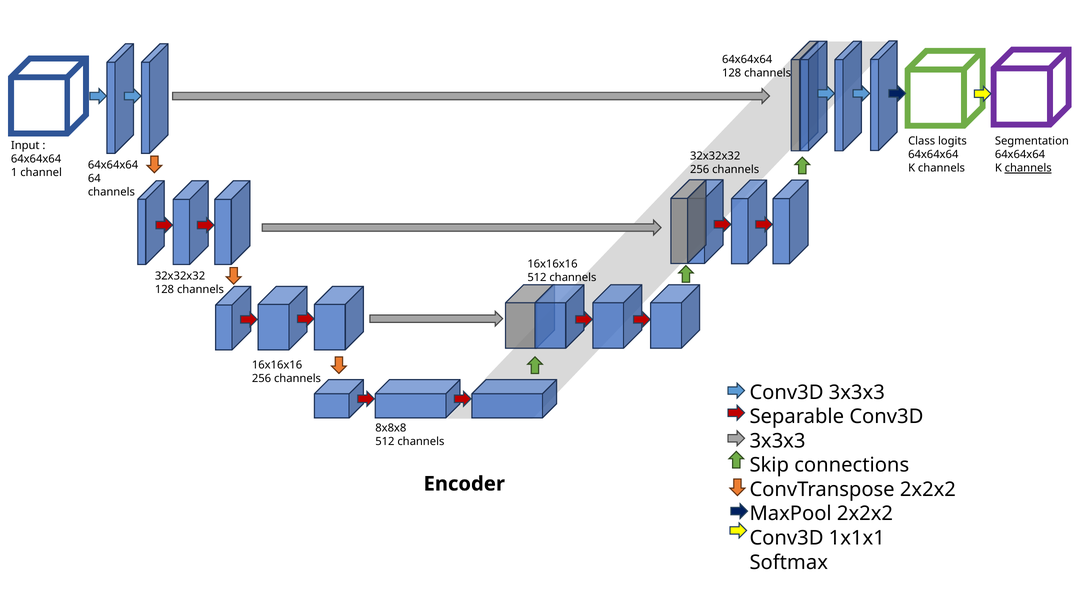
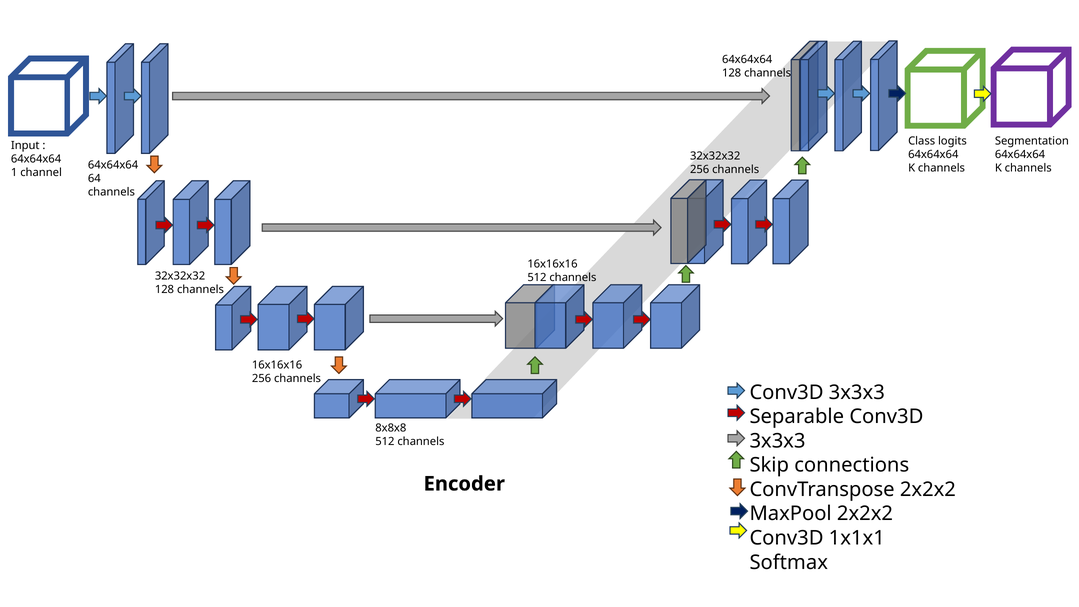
channels at (1028, 168) underline: present -> none
